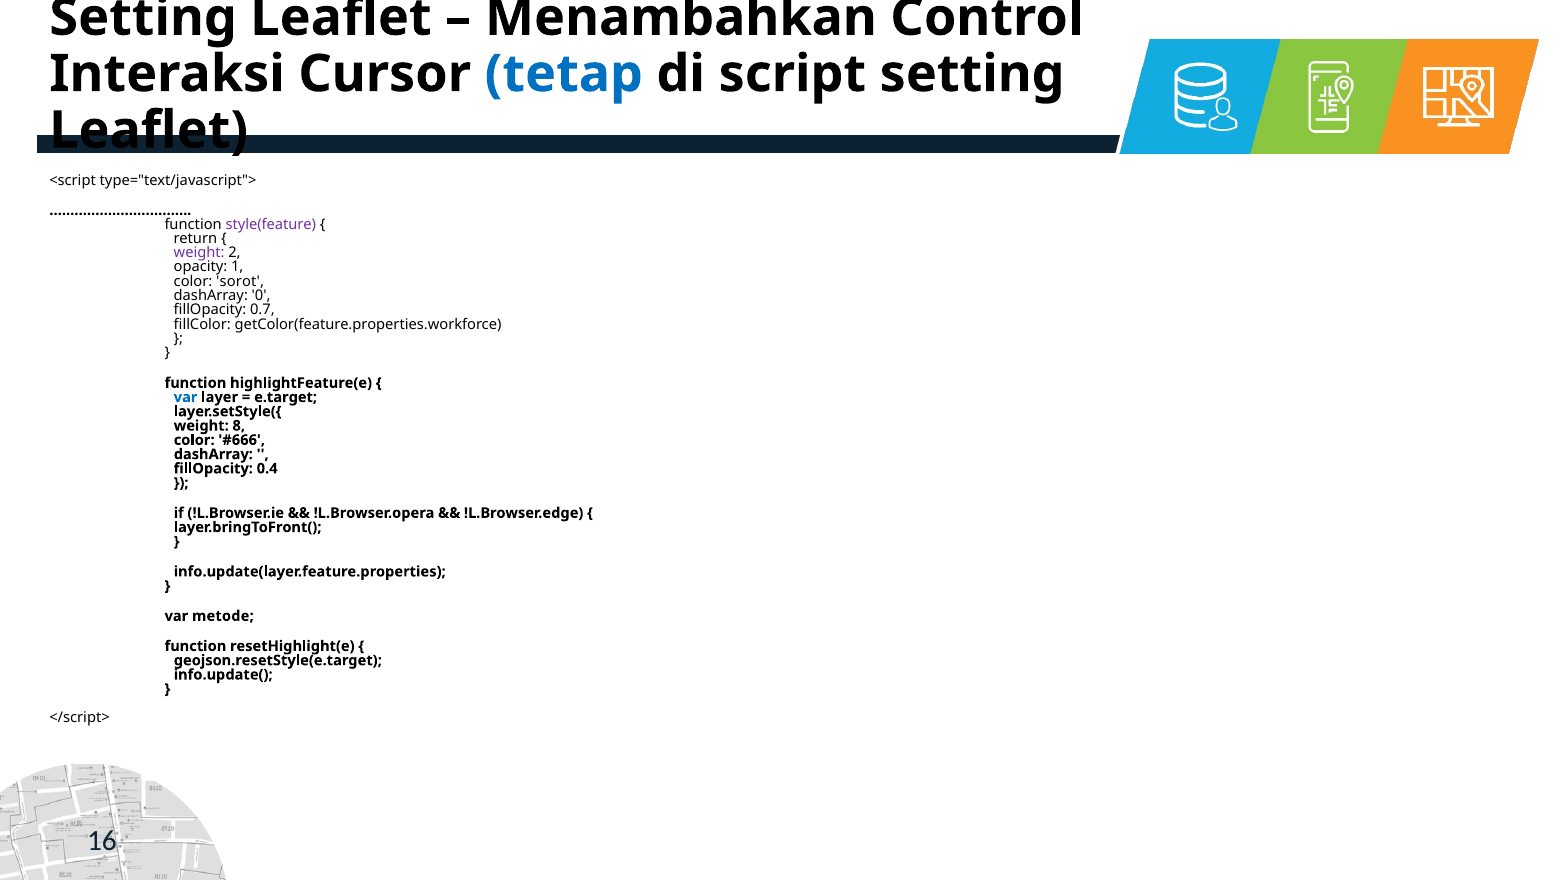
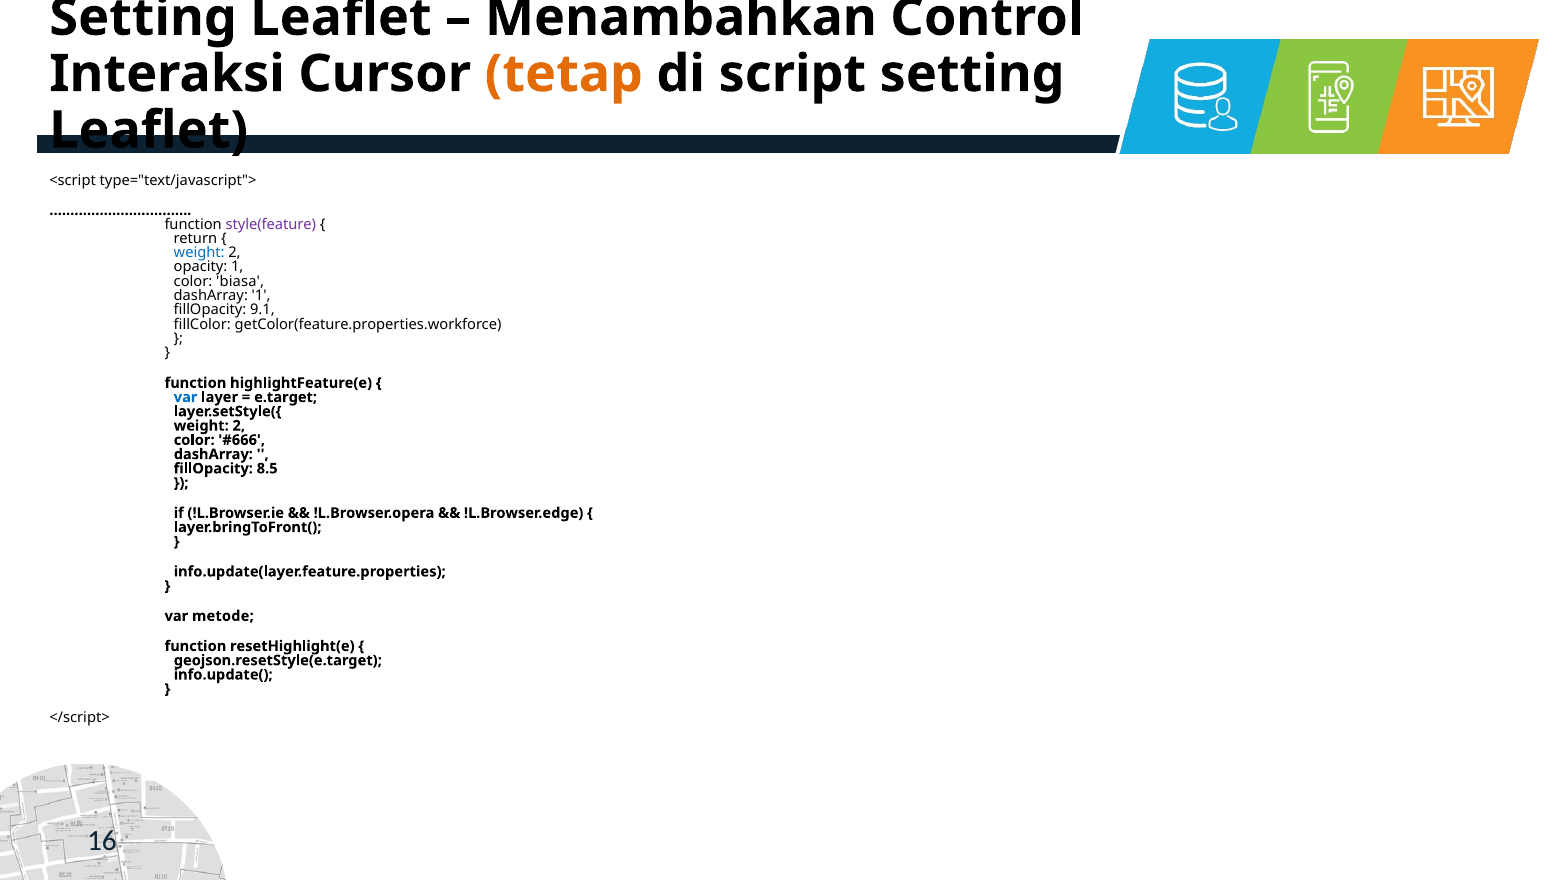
tetap colour: blue -> orange
weight at (199, 253) colour: purple -> blue
sorot: sorot -> biasa
dashArray 0: 0 -> 1
0.7: 0.7 -> 9.1
8 at (239, 426): 8 -> 2
0.4: 0.4 -> 8.5
